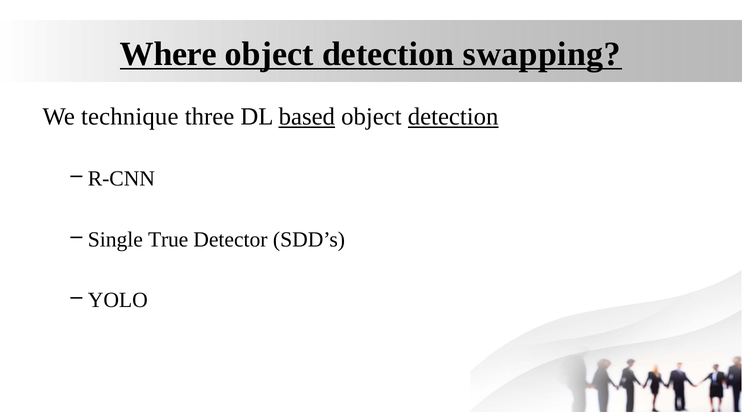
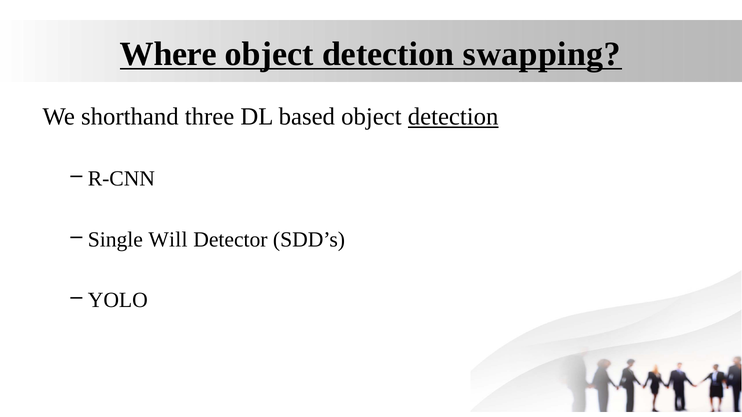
technique: technique -> shorthand
based underline: present -> none
True: True -> Will
